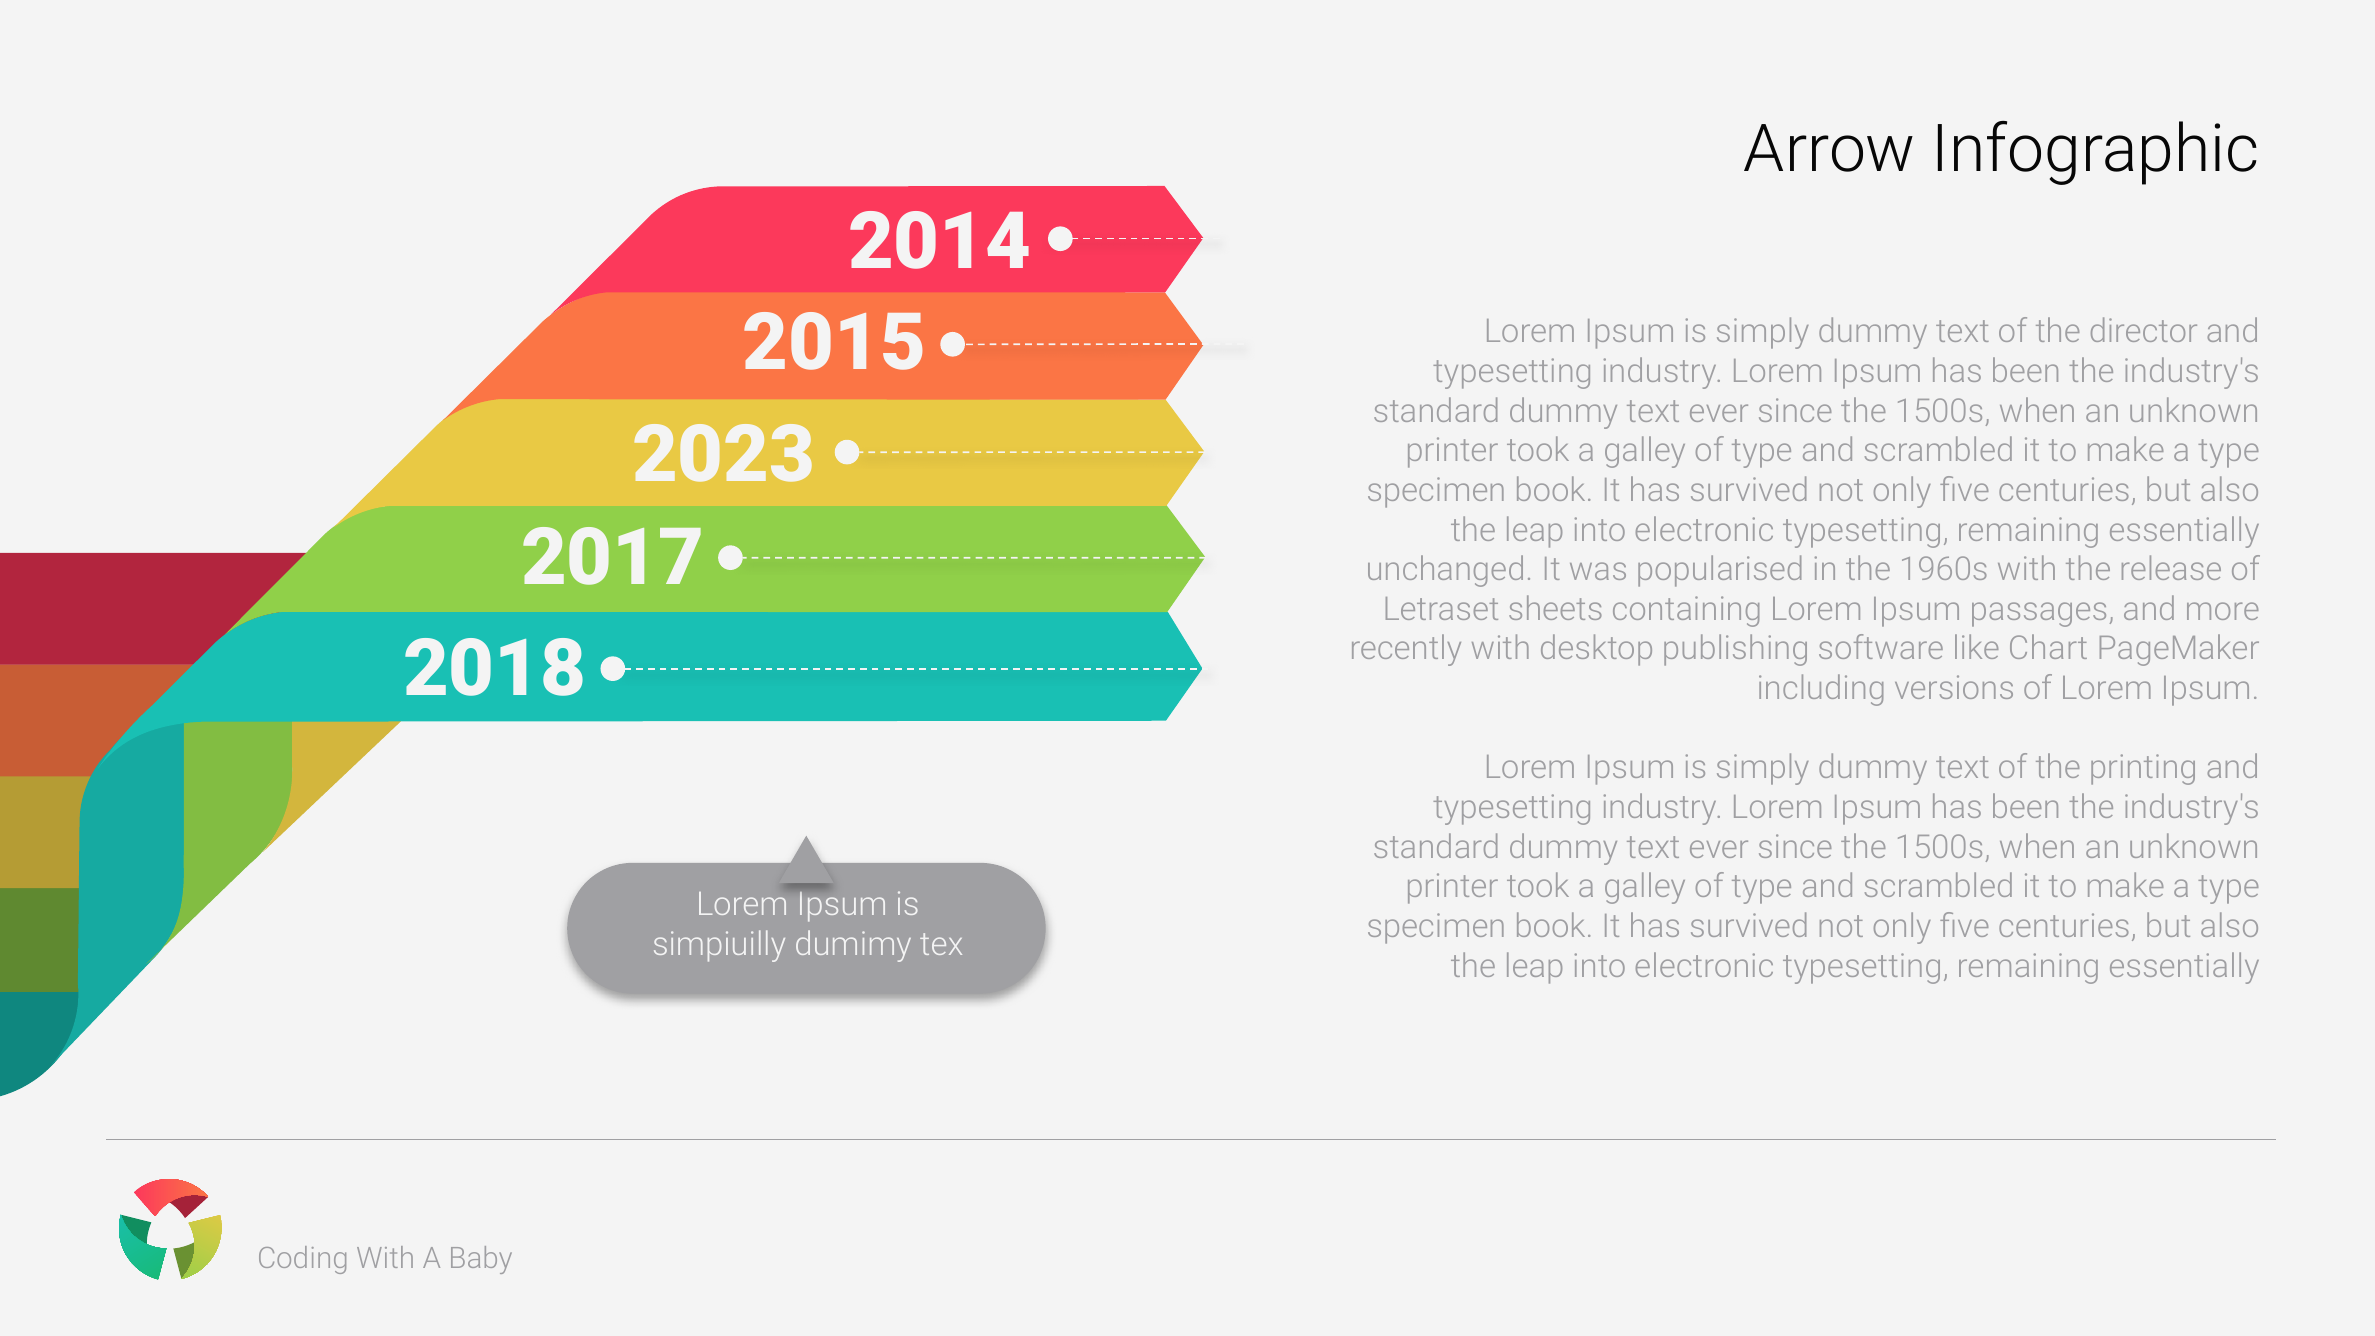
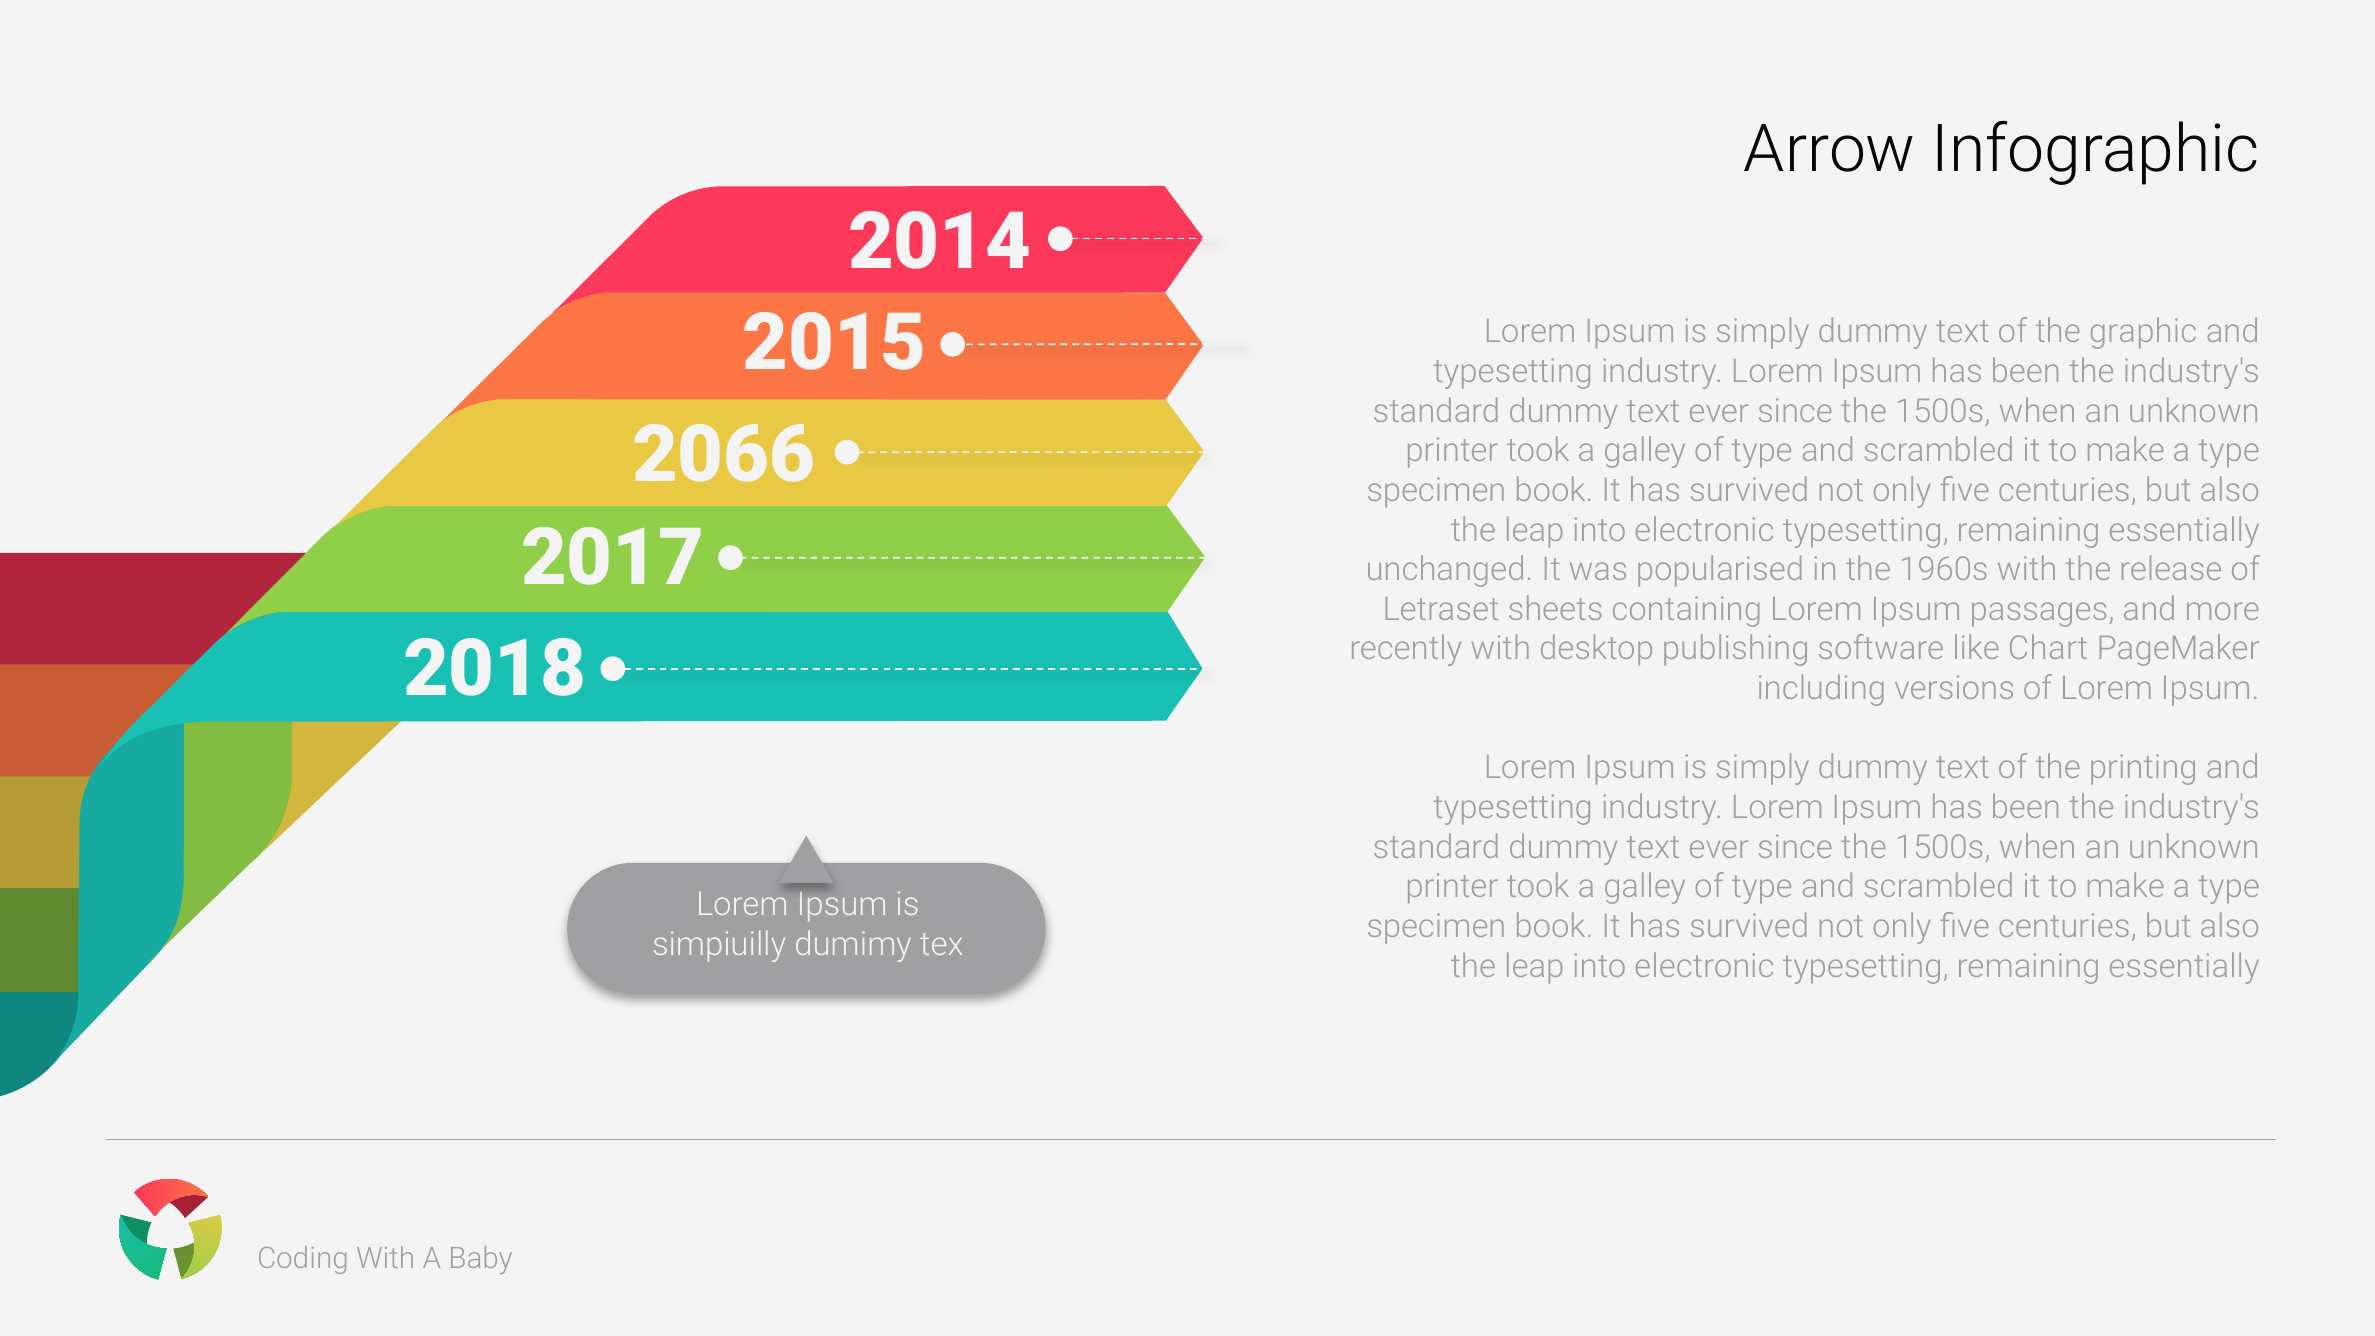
director: director -> graphic
2023: 2023 -> 2066
